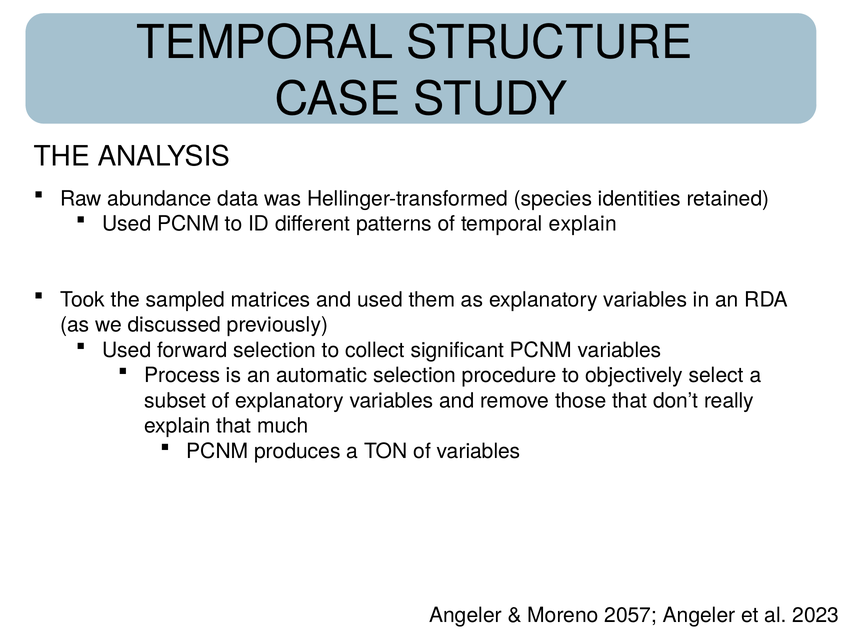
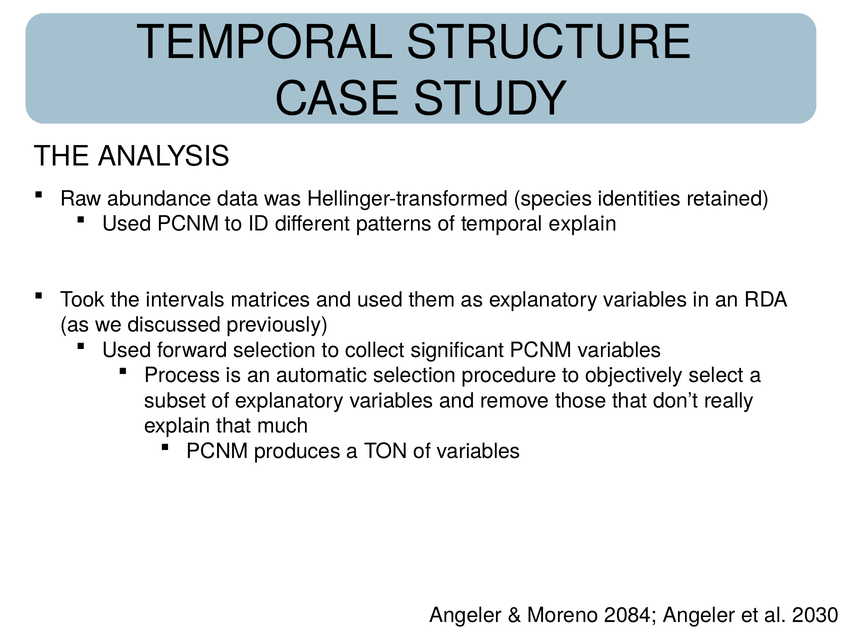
sampled: sampled -> intervals
2057: 2057 -> 2084
2023: 2023 -> 2030
